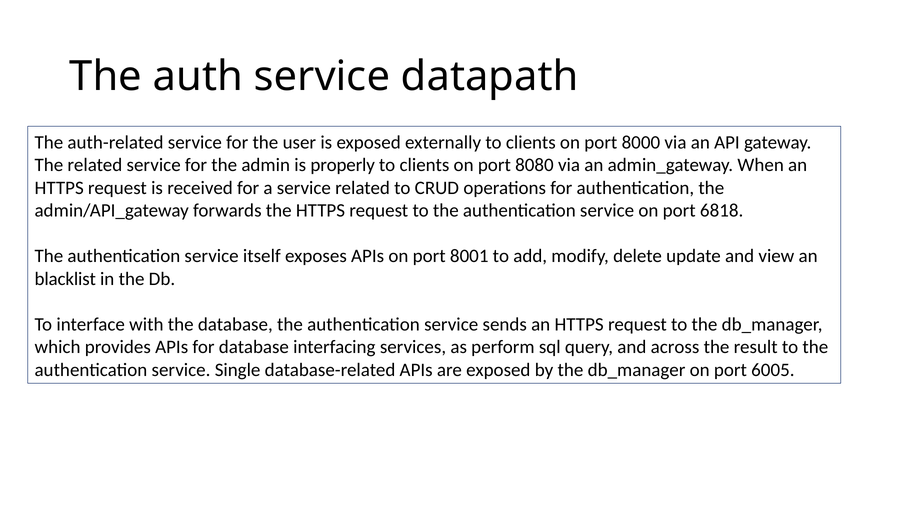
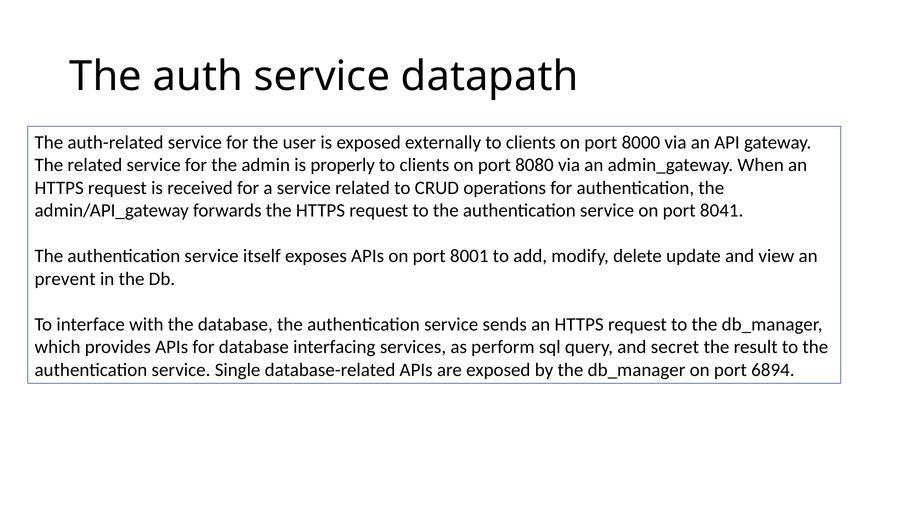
6818: 6818 -> 8041
blacklist: blacklist -> prevent
across: across -> secret
6005: 6005 -> 6894
